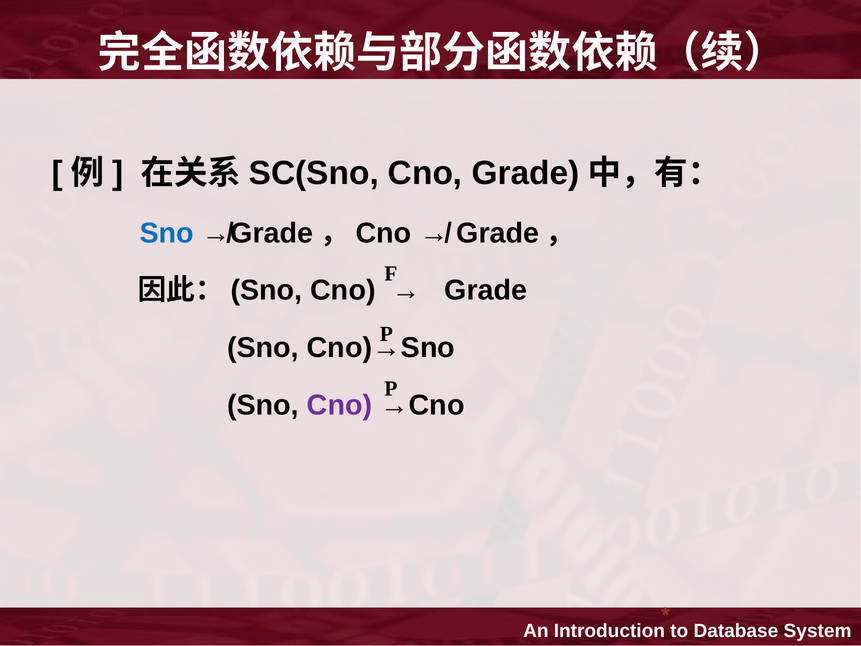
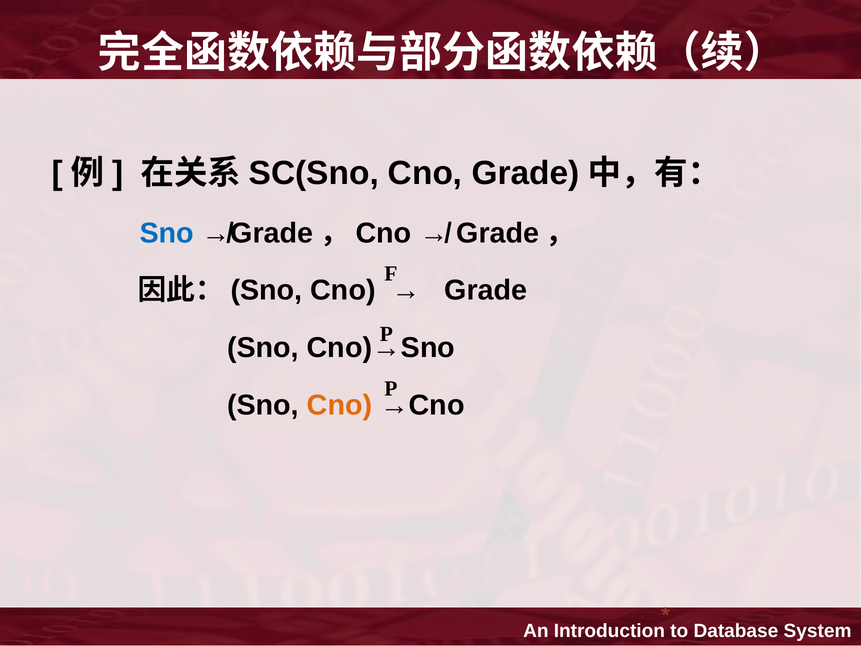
Cno at (339, 405) colour: purple -> orange
